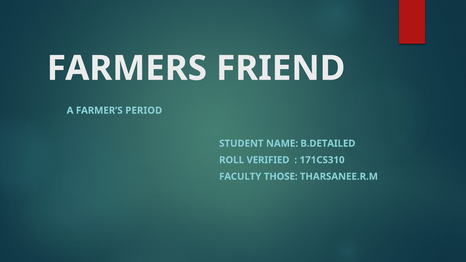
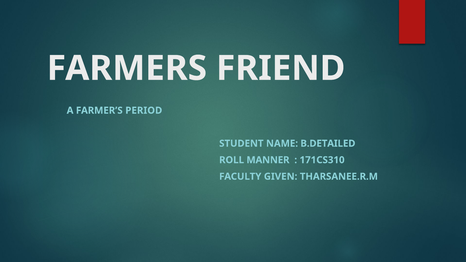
VERIFIED: VERIFIED -> MANNER
THOSE: THOSE -> GIVEN
